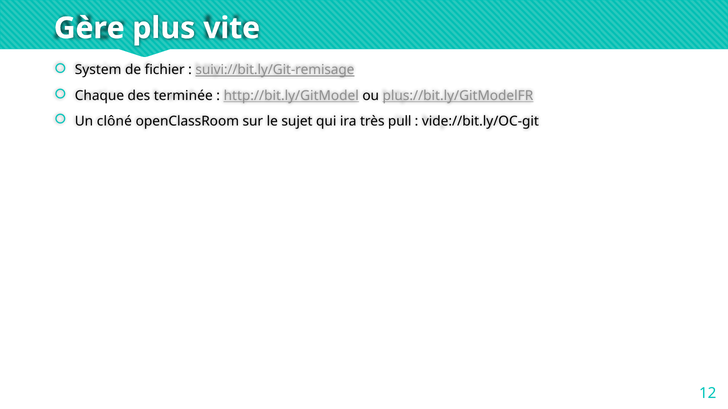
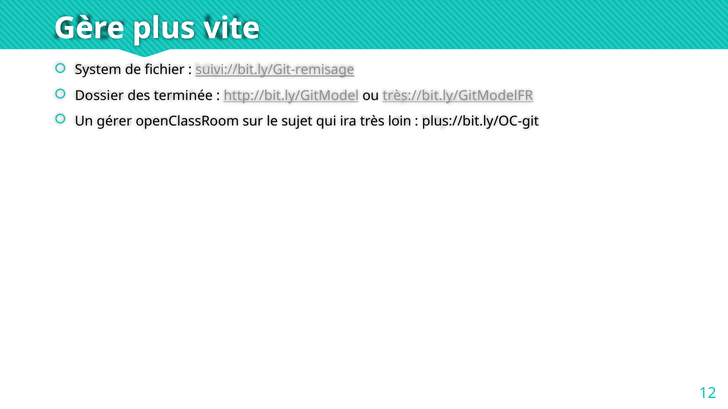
Chaque: Chaque -> Dossier
plus://bit.ly/GitModelFR: plus://bit.ly/GitModelFR -> très://bit.ly/GitModelFR
clôné: clôné -> gérer
pull: pull -> loin
vide://bit.ly/OC-git: vide://bit.ly/OC-git -> plus://bit.ly/OC-git
